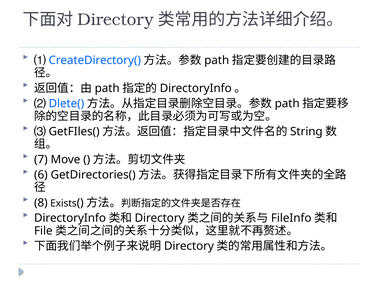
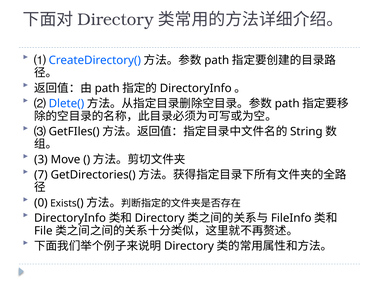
7: 7 -> 3
6: 6 -> 7
8: 8 -> 0
